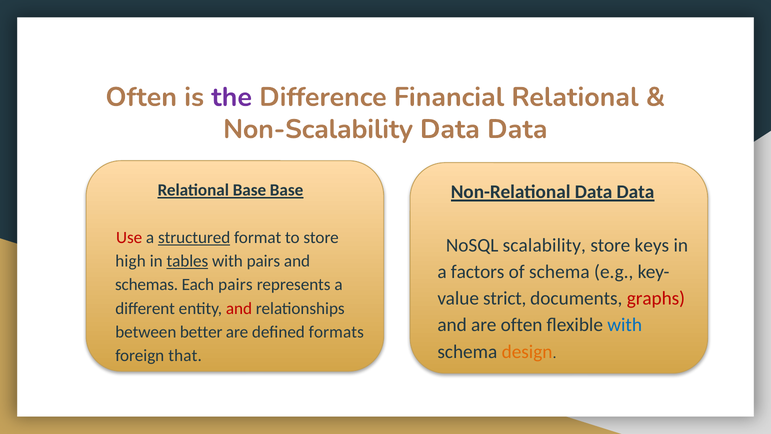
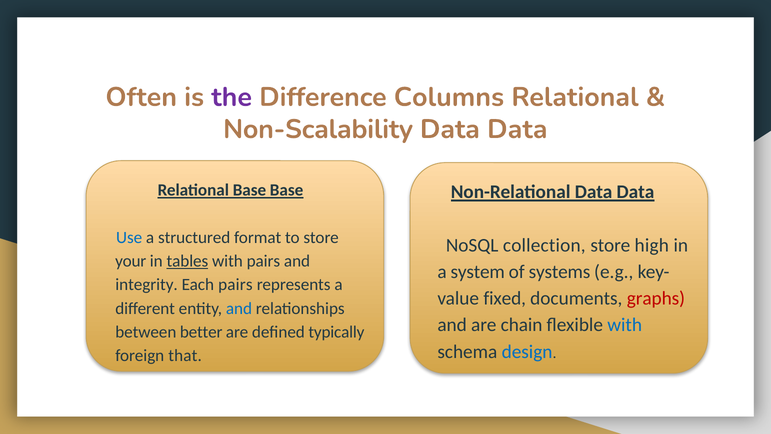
Financial: Financial -> Columns
Use colour: red -> blue
structured underline: present -> none
scalability: scalability -> collection
keys: keys -> high
high: high -> your
factors: factors -> system
of schema: schema -> systems
schemas: schemas -> integrity
strict: strict -> fixed
and at (239, 308) colour: red -> blue
are often: often -> chain
formats: formats -> typically
design colour: orange -> blue
